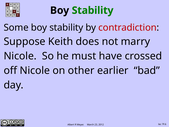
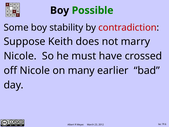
Stability at (93, 10): Stability -> Possible
other: other -> many
